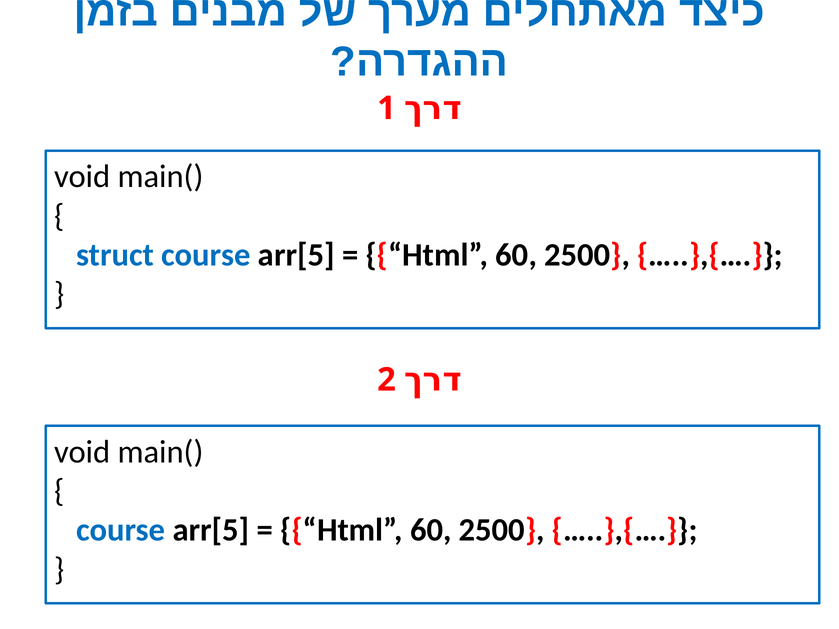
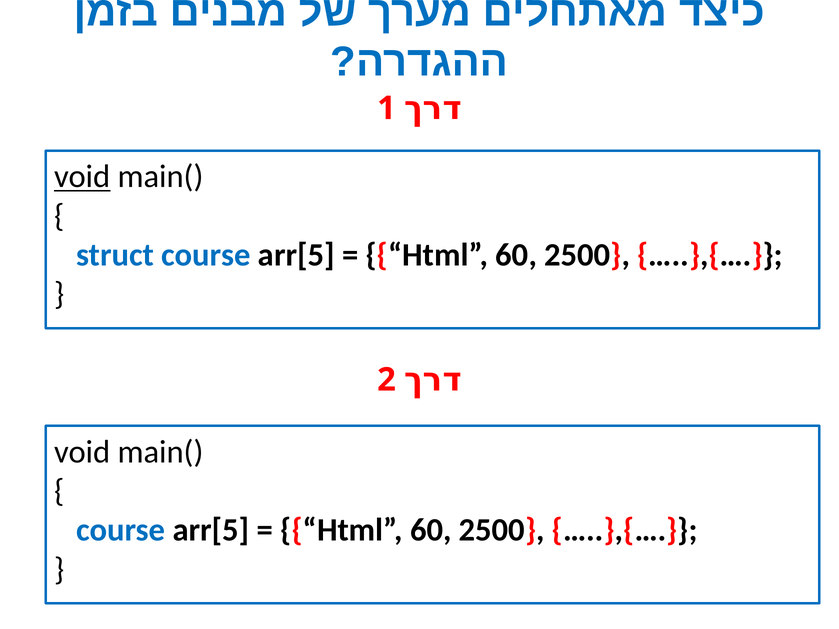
void at (82, 177) underline: none -> present
